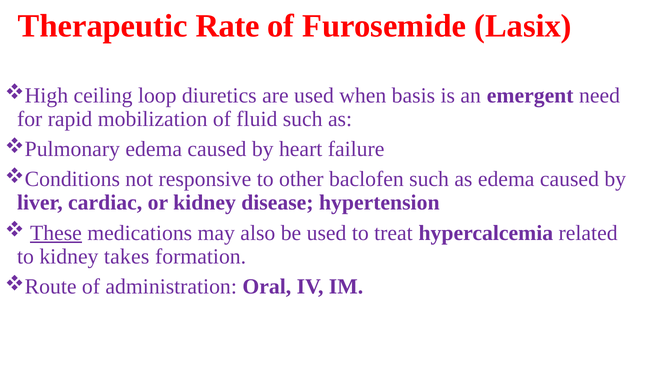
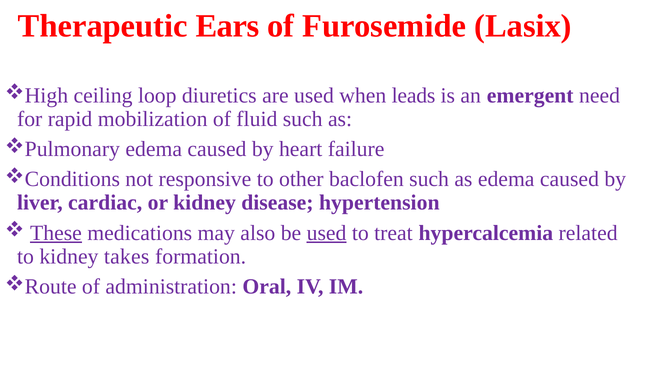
Rate: Rate -> Ears
basis: basis -> leads
used at (327, 233) underline: none -> present
